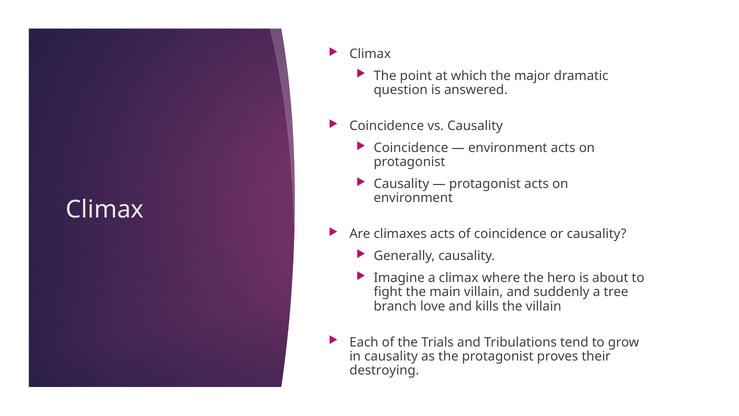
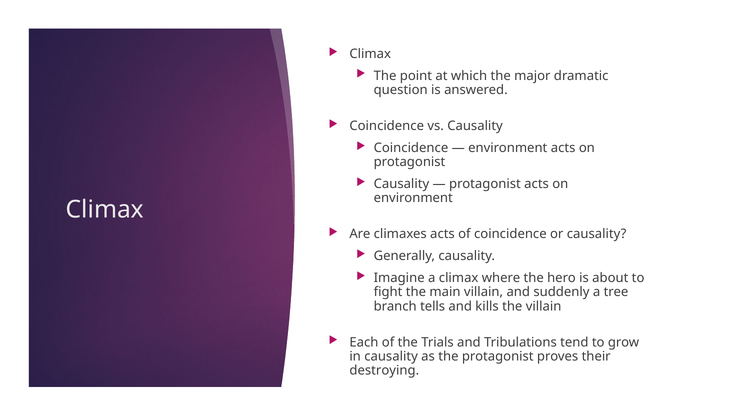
love: love -> tells
